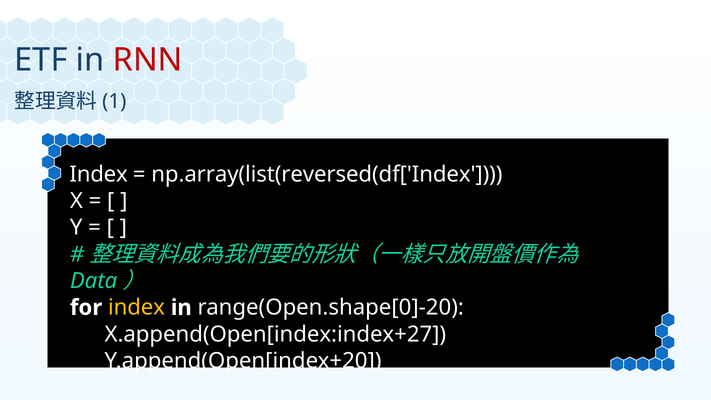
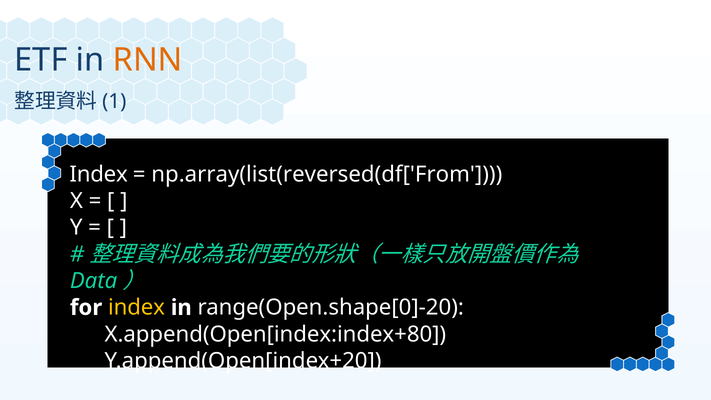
RNN colour: red -> orange
np.array(list(reversed(df['Index: np.array(list(reversed(df['Index -> np.array(list(reversed(df['From
X.append(Open[index:index+27: X.append(Open[index:index+27 -> X.append(Open[index:index+80
